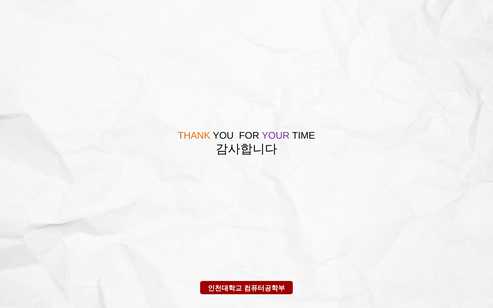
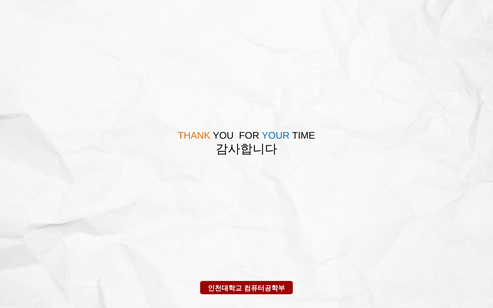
YOUR colour: purple -> blue
